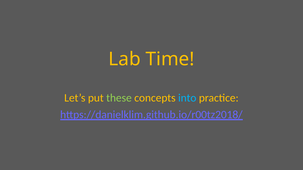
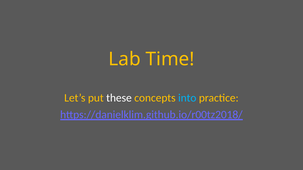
these colour: light green -> white
